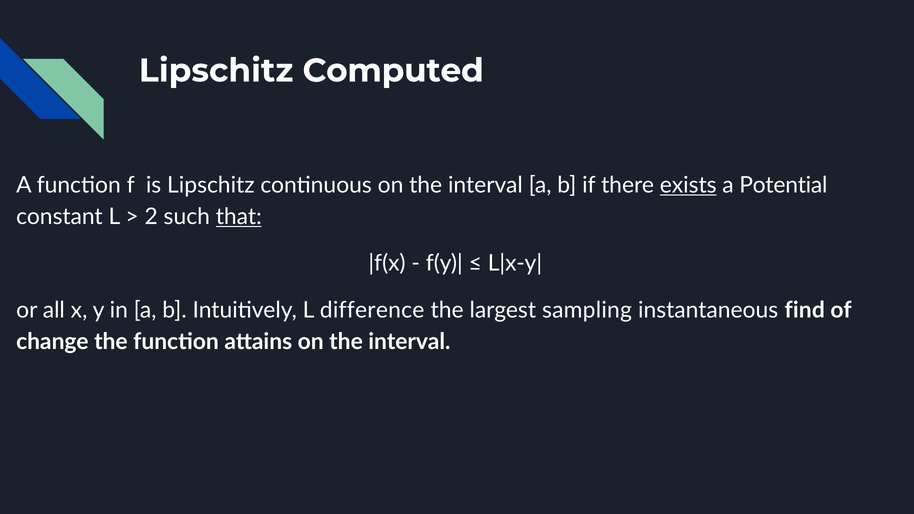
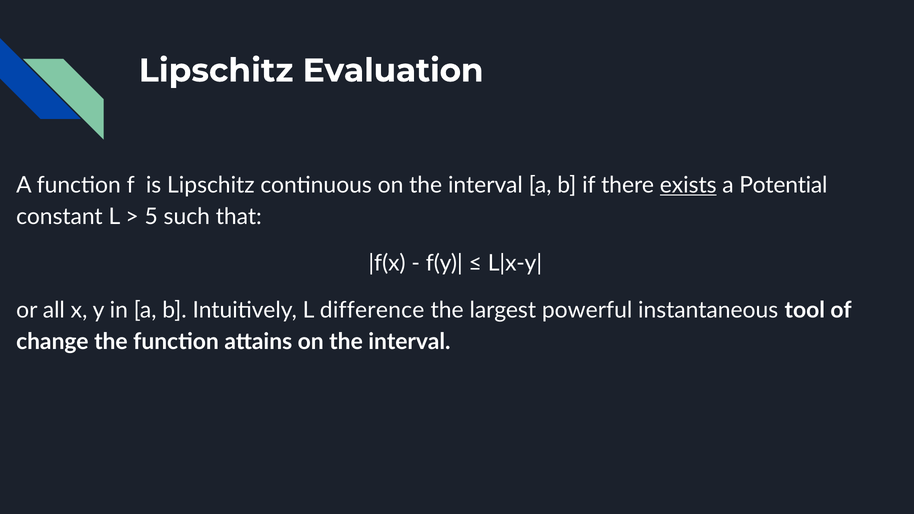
Computed: Computed -> Evaluation
2: 2 -> 5
that underline: present -> none
sampling: sampling -> powerful
find: find -> tool
